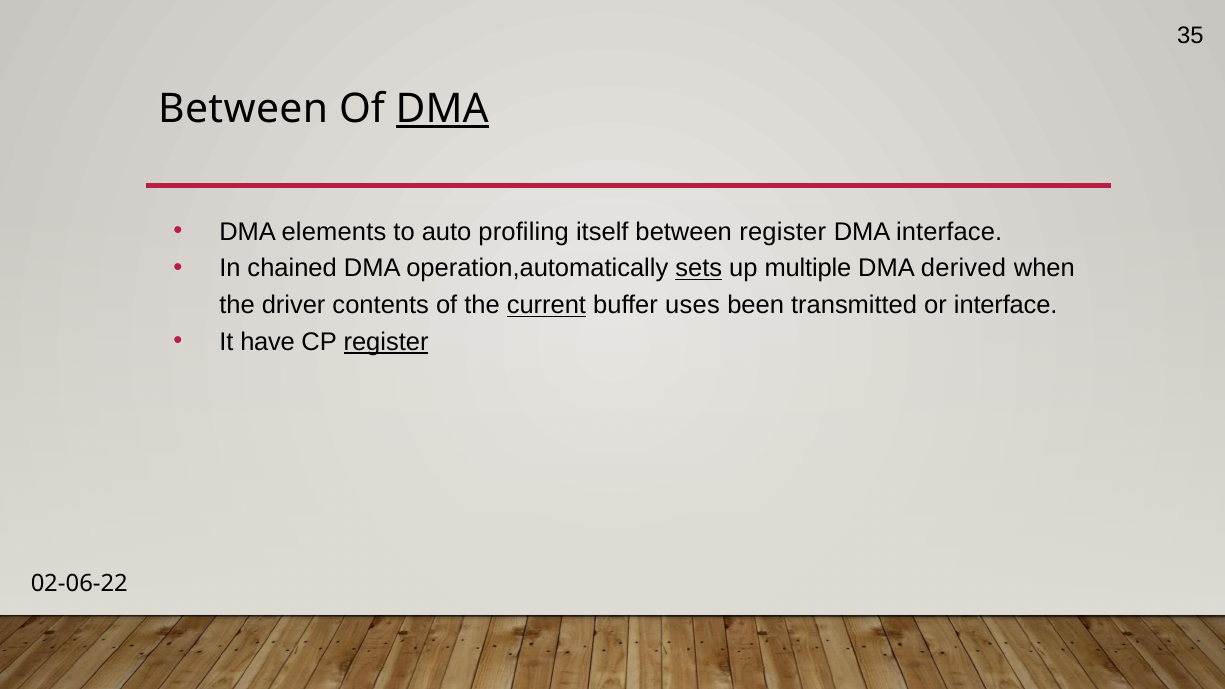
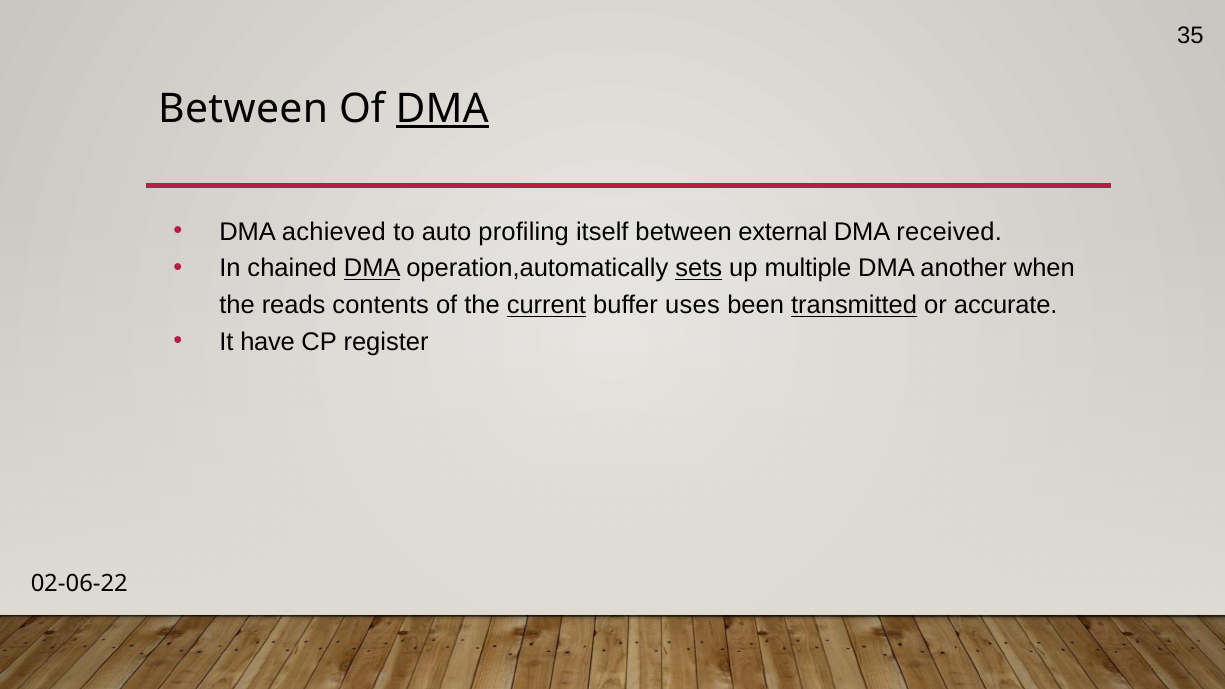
elements: elements -> achieved
between register: register -> external
DMA interface: interface -> received
DMA at (372, 269) underline: none -> present
derived: derived -> another
driver: driver -> reads
transmitted underline: none -> present
or interface: interface -> accurate
register at (386, 342) underline: present -> none
